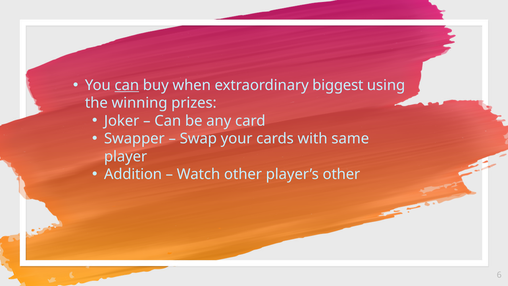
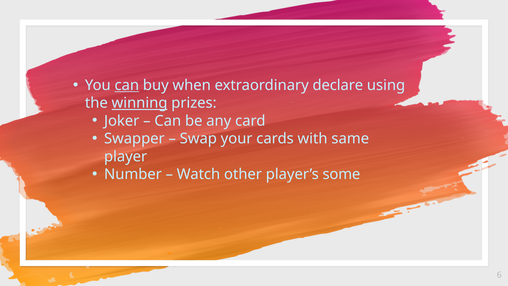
biggest: biggest -> declare
winning underline: none -> present
Addition: Addition -> Number
player’s other: other -> some
